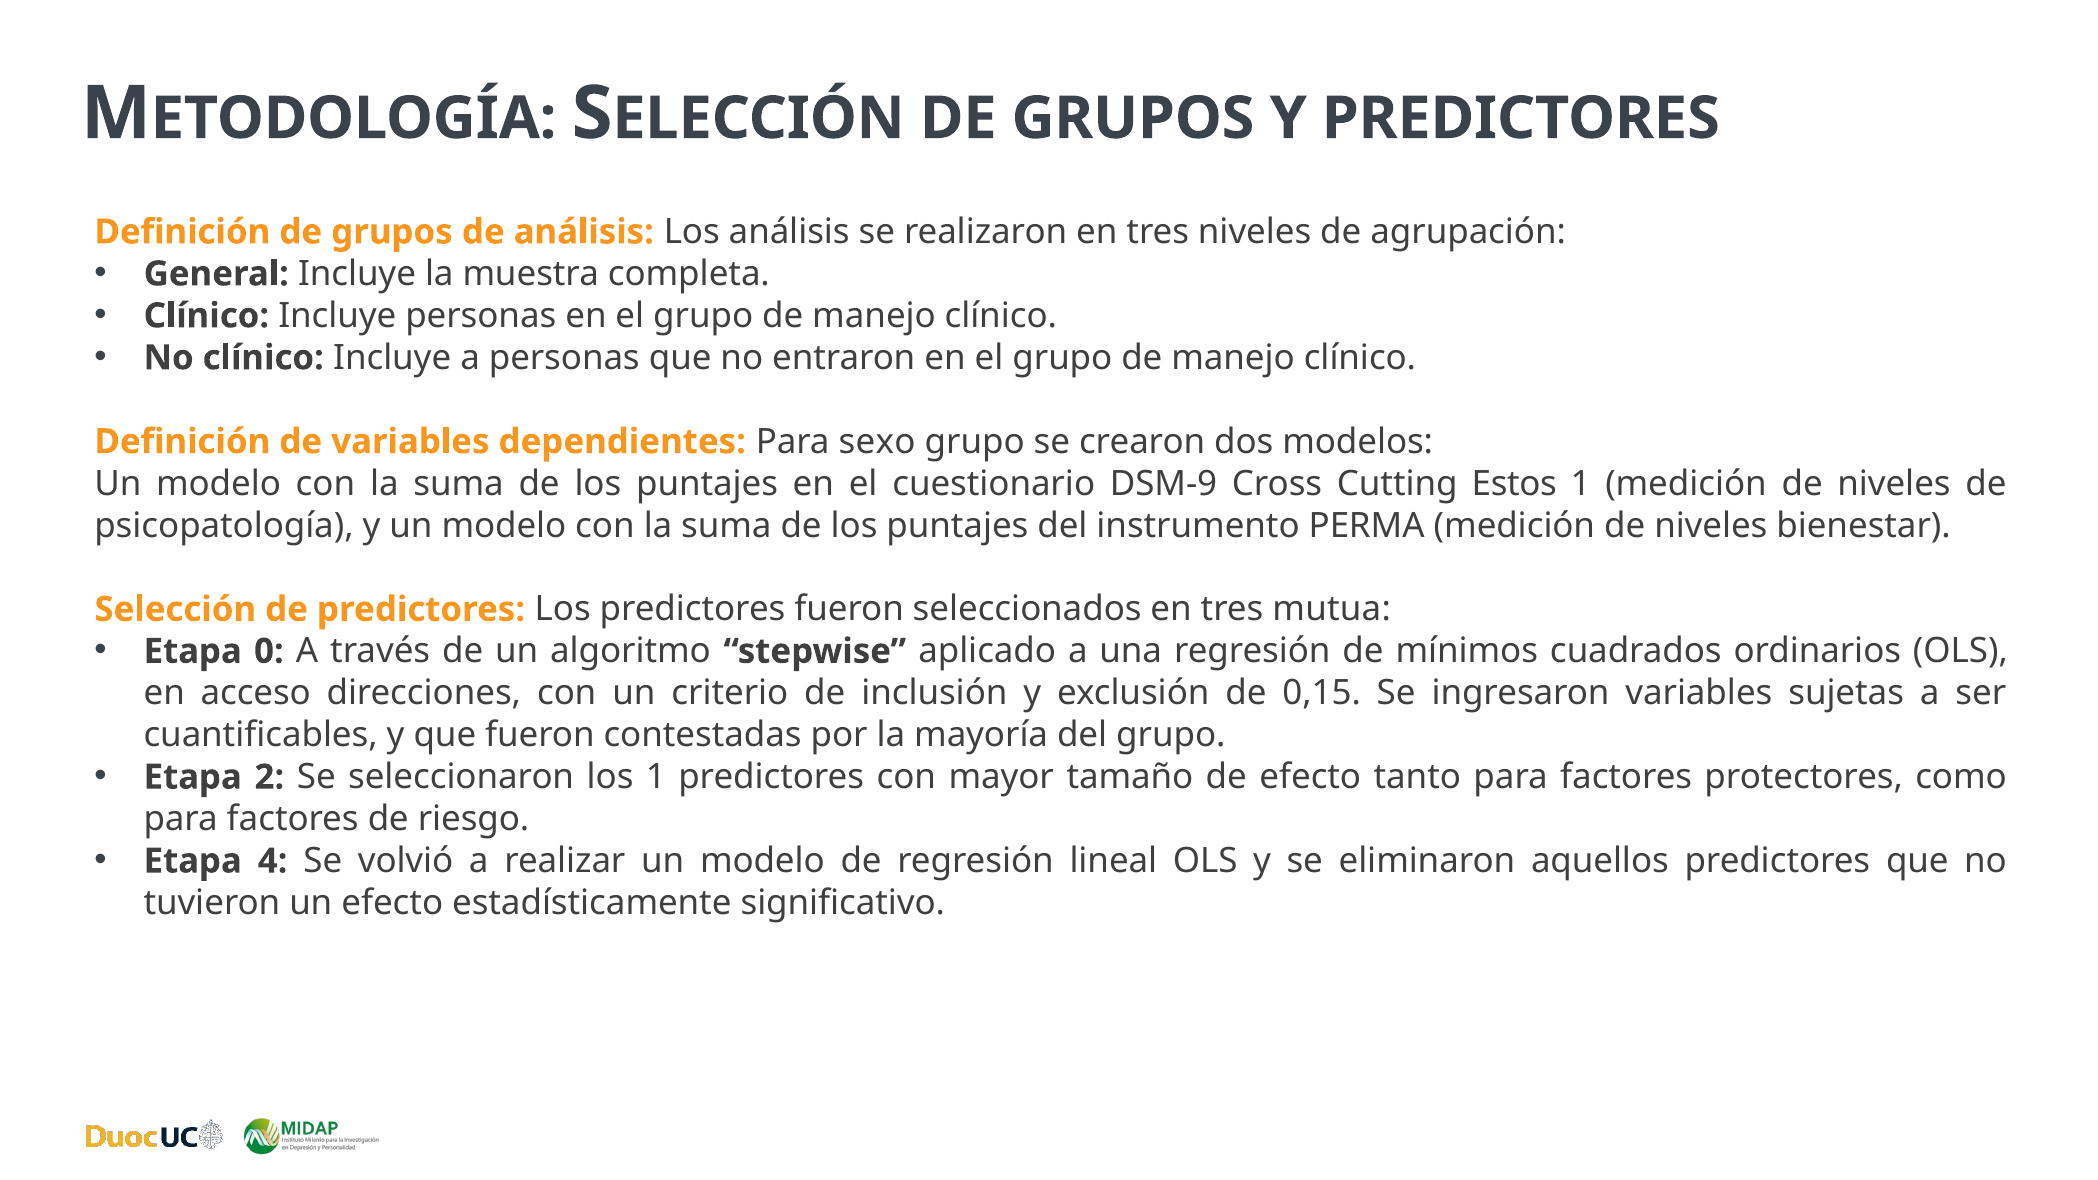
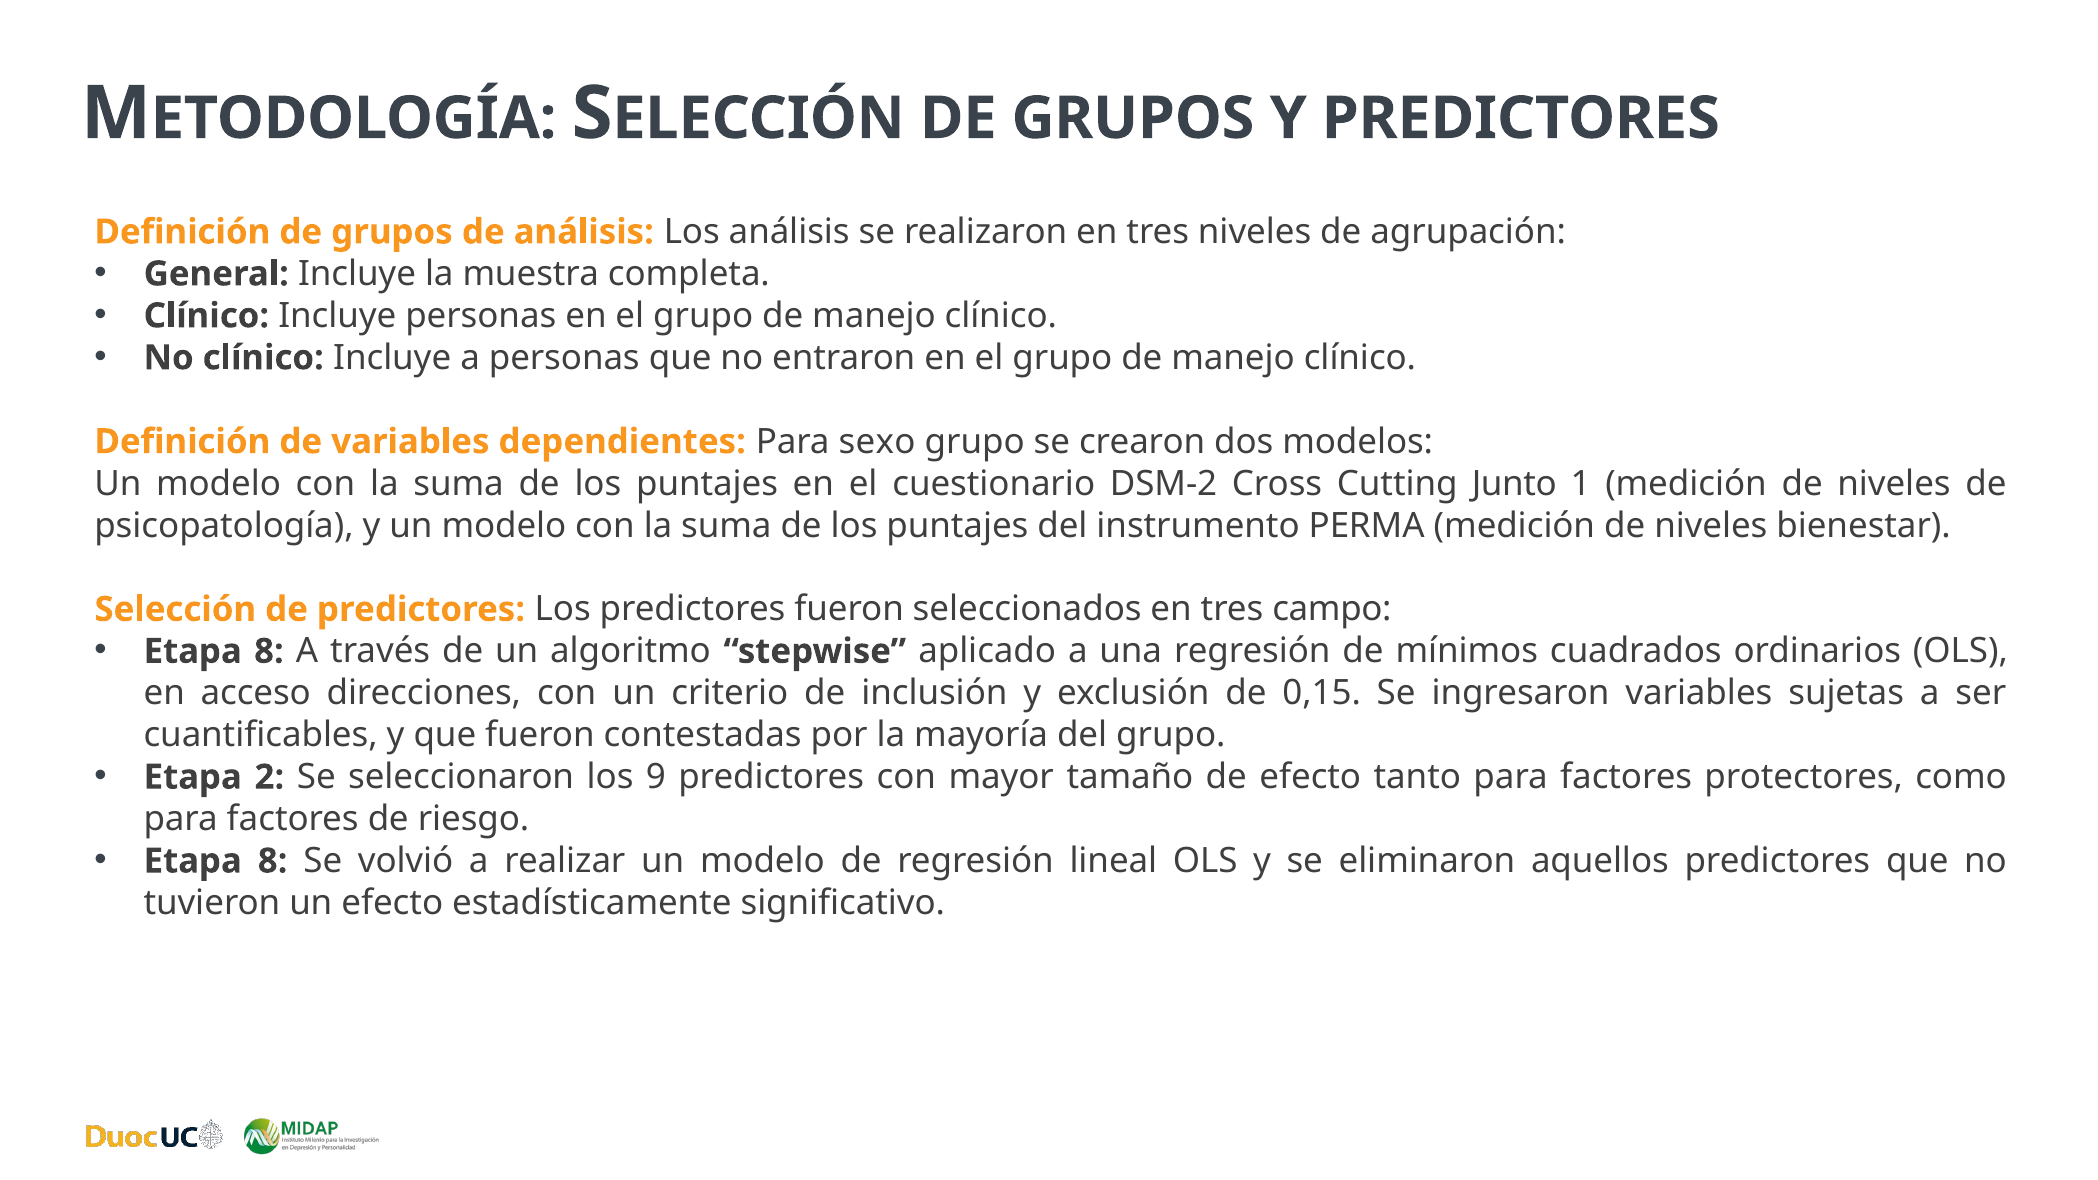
DSM-9: DSM-9 -> DSM-2
Estos: Estos -> Junto
mutua: mutua -> campo
0 at (269, 651): 0 -> 8
los 1: 1 -> 9
4 at (273, 861): 4 -> 8
